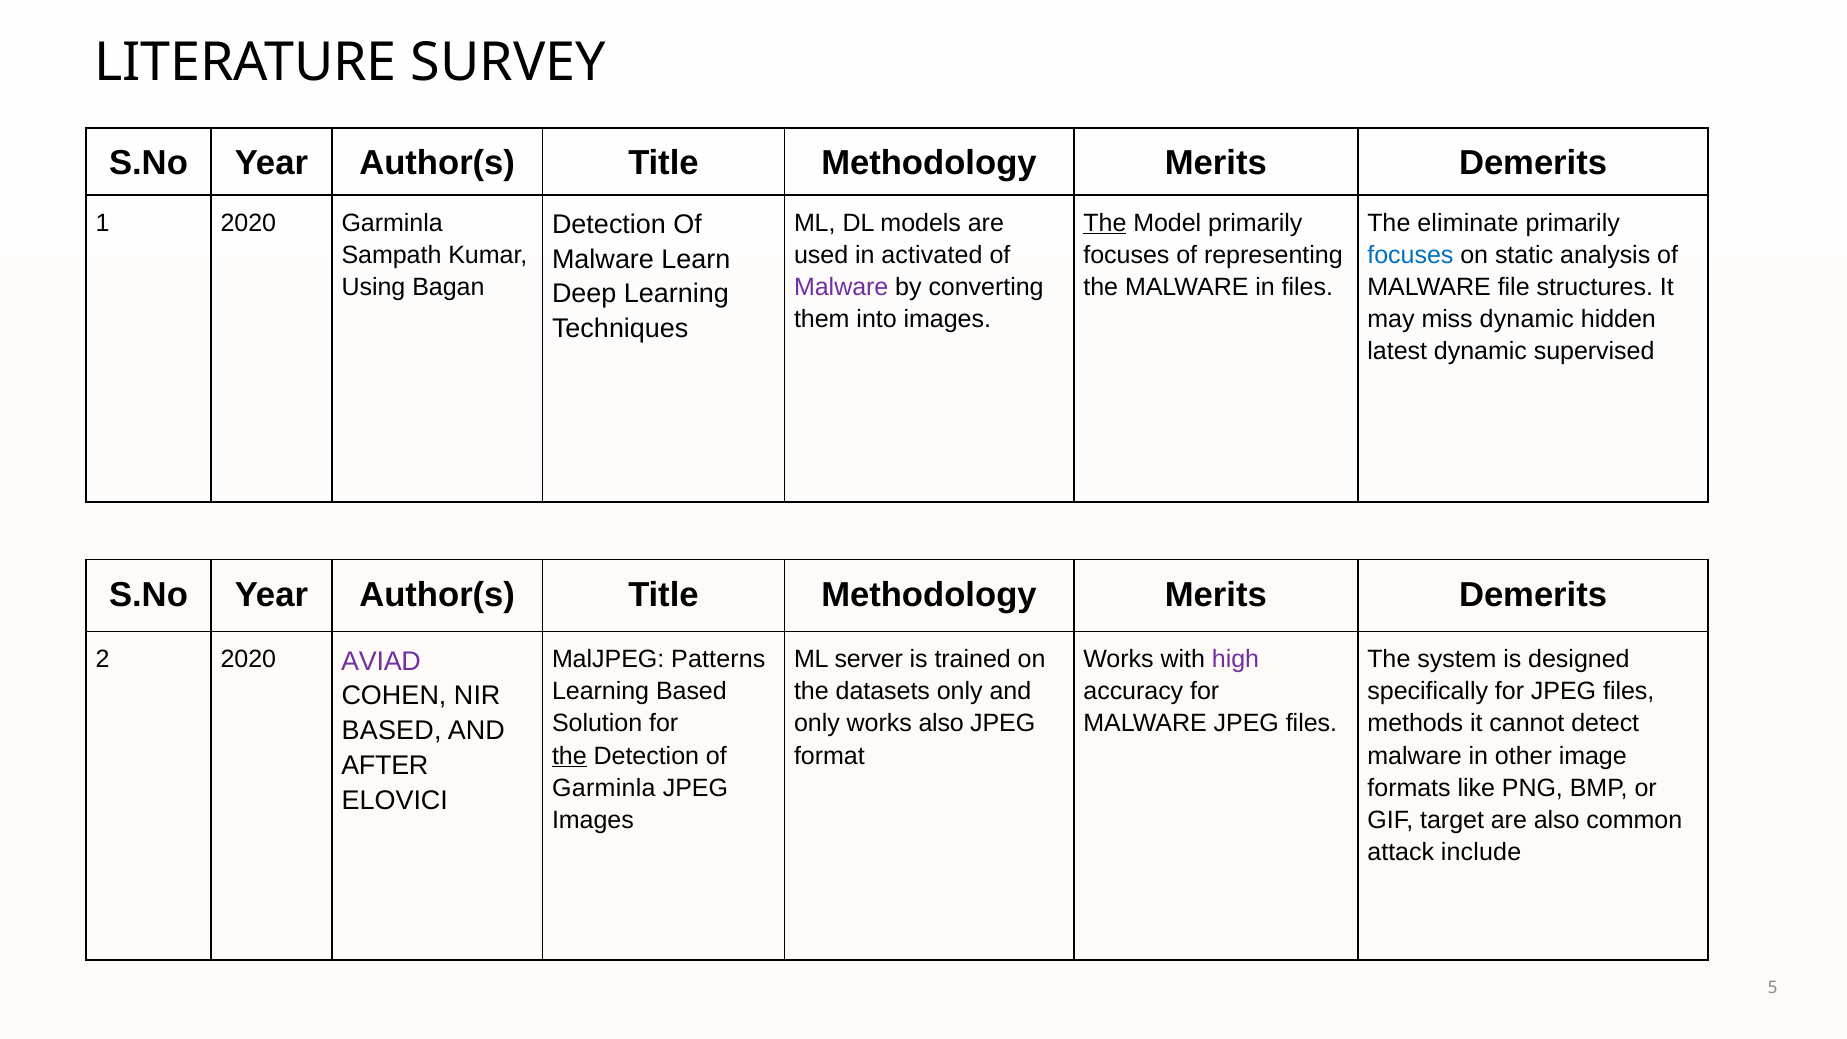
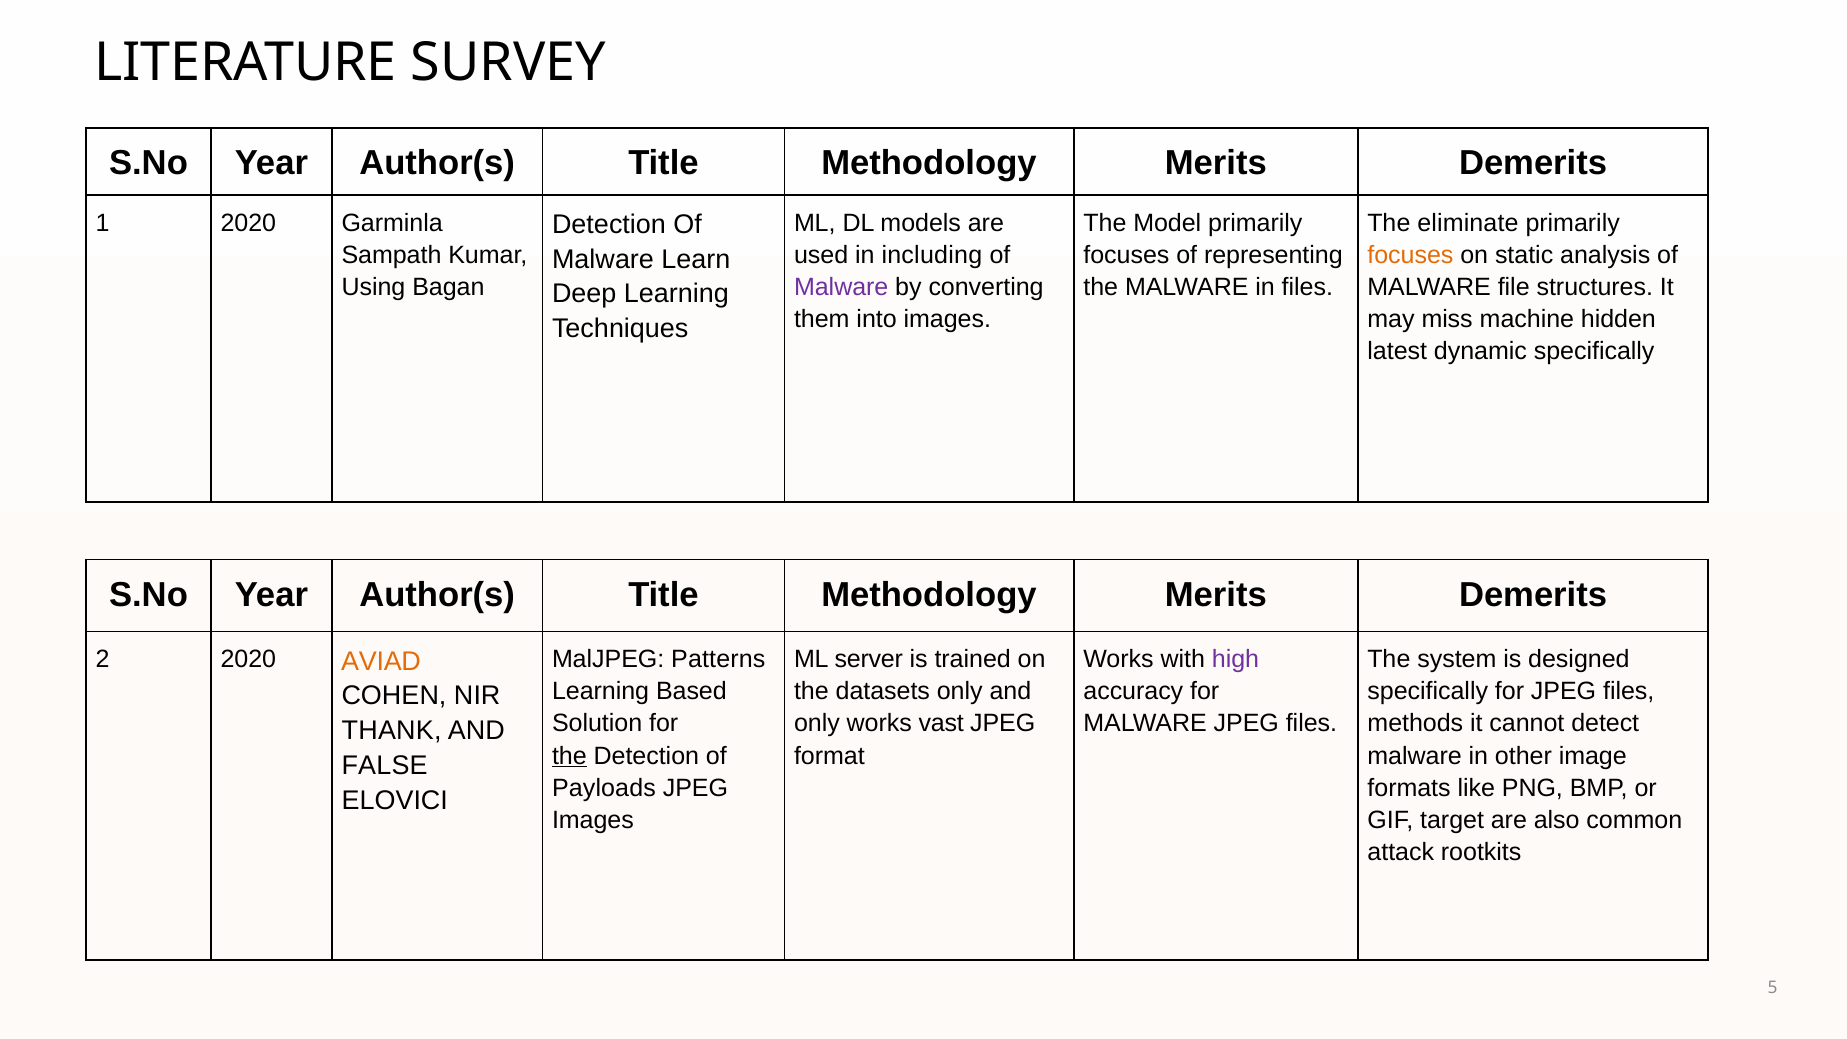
The at (1105, 223) underline: present -> none
activated: activated -> including
focuses at (1410, 255) colour: blue -> orange
miss dynamic: dynamic -> machine
dynamic supervised: supervised -> specifically
AVIAD colour: purple -> orange
works also: also -> vast
BASED at (392, 731): BASED -> THANK
AFTER: AFTER -> FALSE
Garminla at (604, 788): Garminla -> Payloads
include: include -> rootkits
